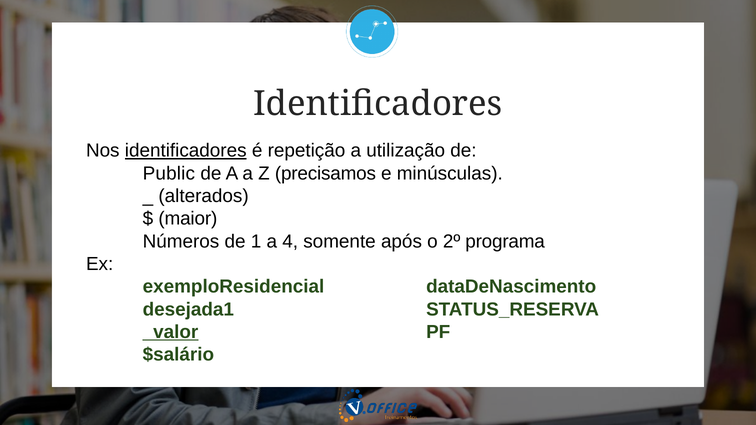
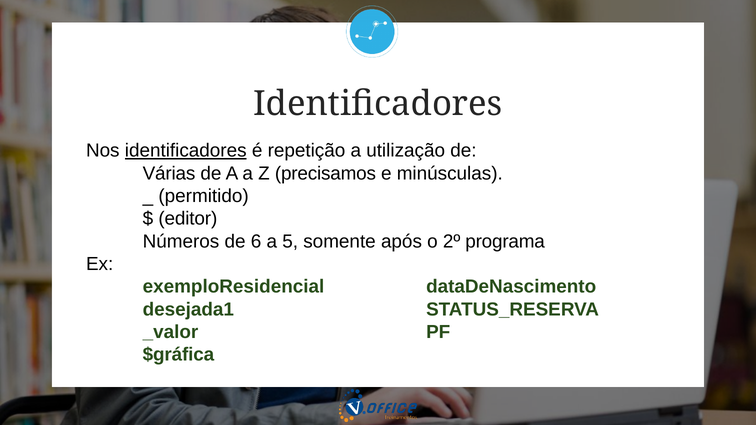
Public: Public -> Várias
alterados: alterados -> permitido
maior: maior -> editor
1: 1 -> 6
4: 4 -> 5
_valor underline: present -> none
$salário: $salário -> $gráfica
